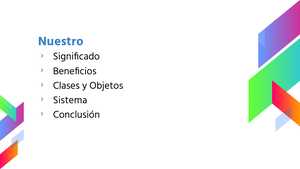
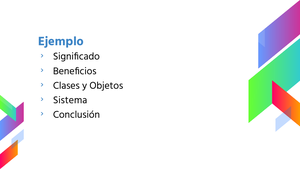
Nuestro: Nuestro -> Ejemplo
